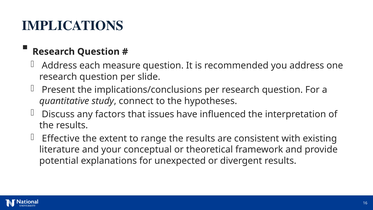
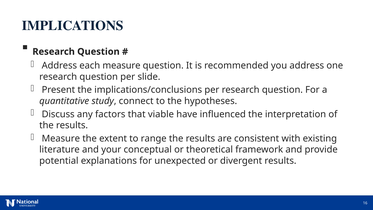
issues: issues -> viable
Effective at (61, 138): Effective -> Measure
